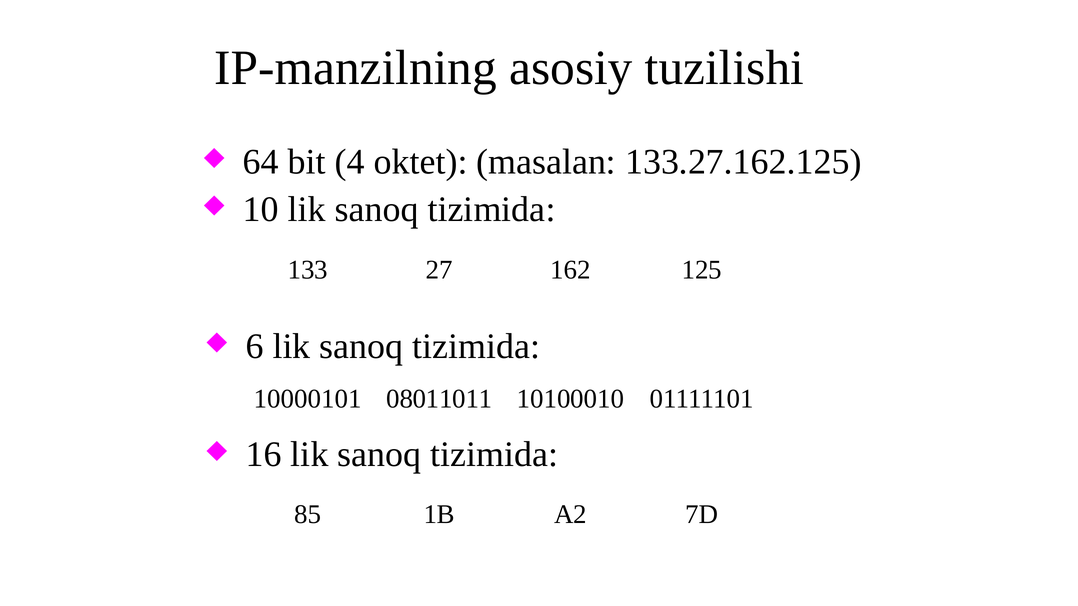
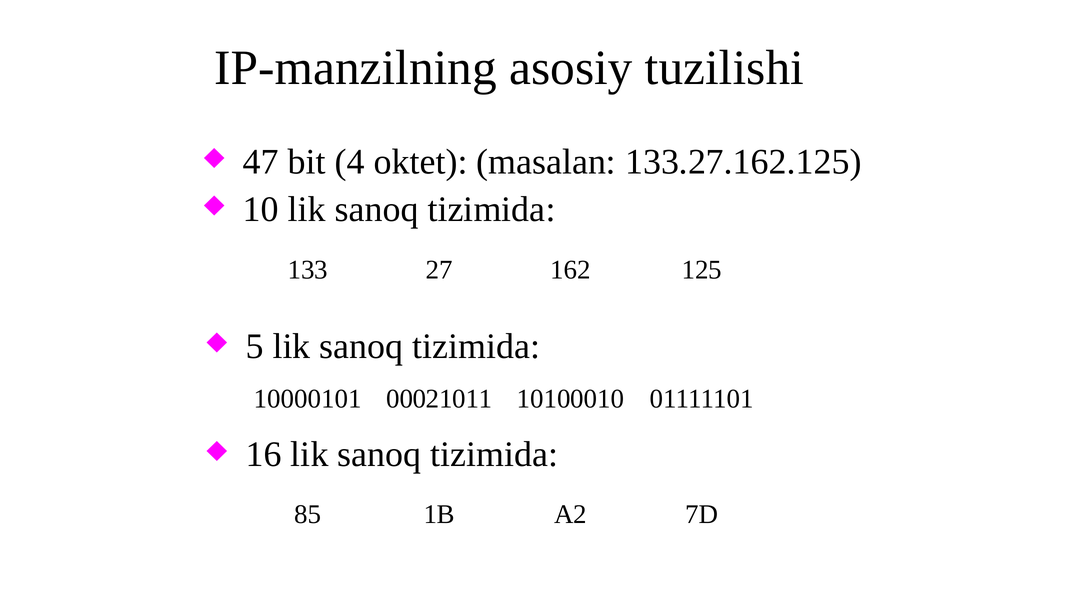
64: 64 -> 47
6: 6 -> 5
08011011: 08011011 -> 00021011
